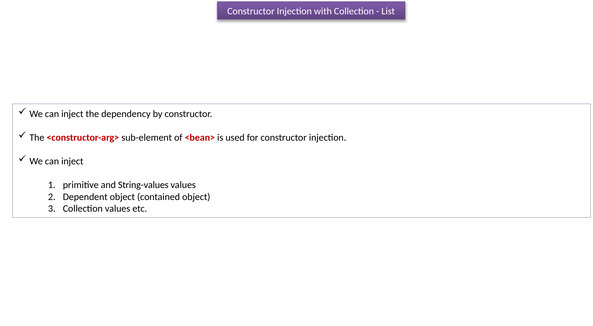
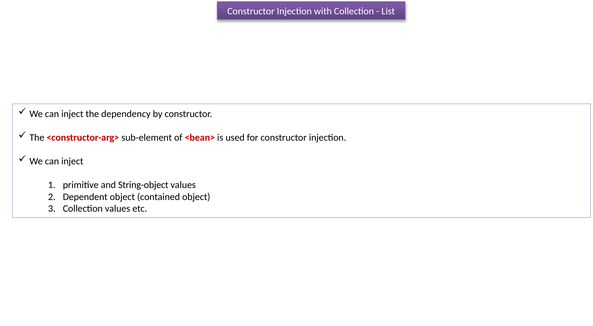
String-values: String-values -> String-object
